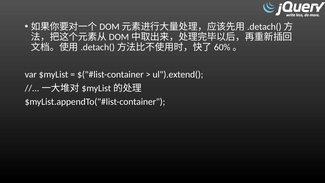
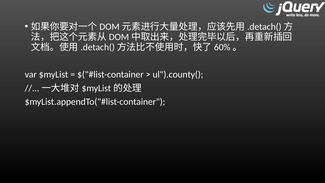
ul").extend(: ul").extend( -> ul").county(
